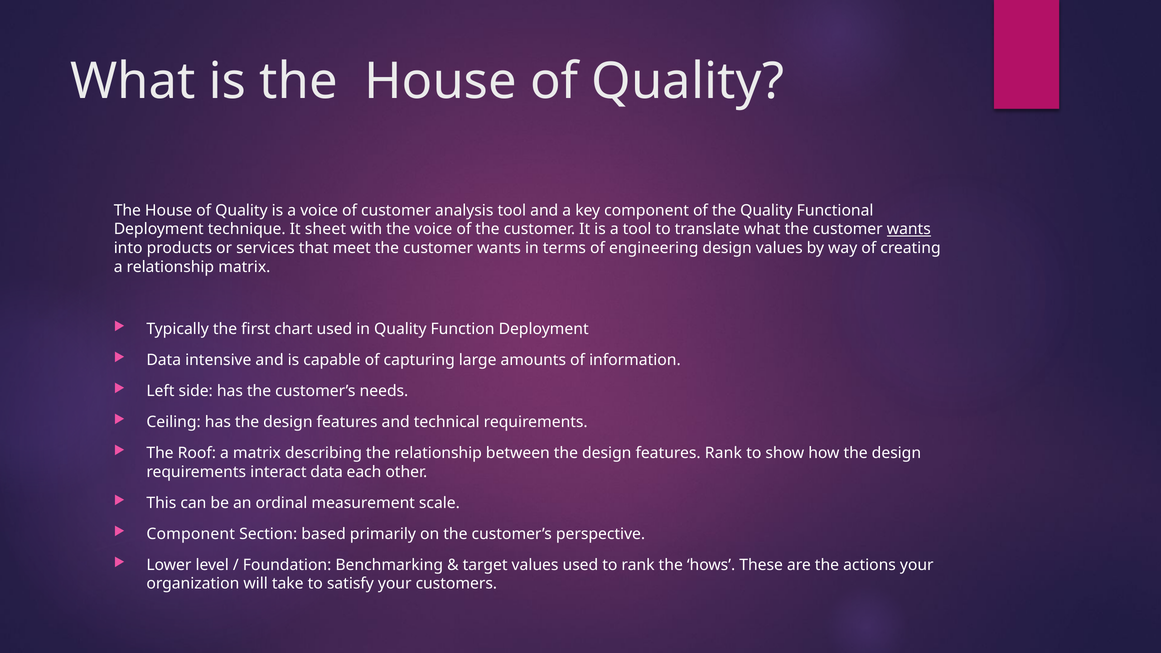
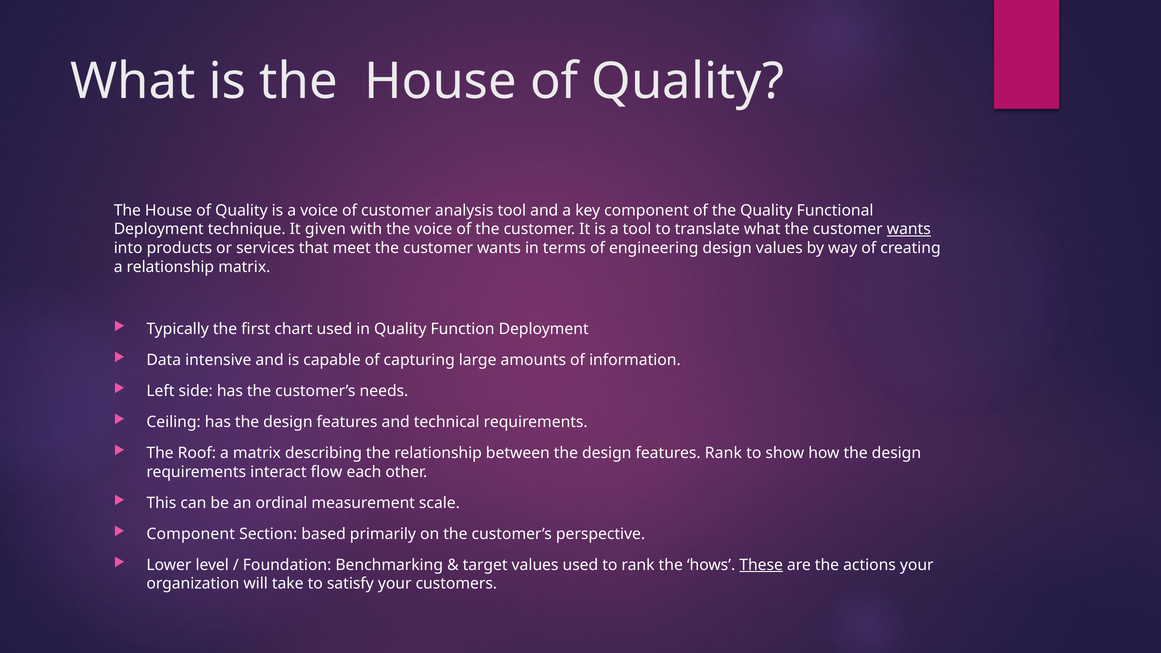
sheet: sheet -> given
interact data: data -> flow
These underline: none -> present
